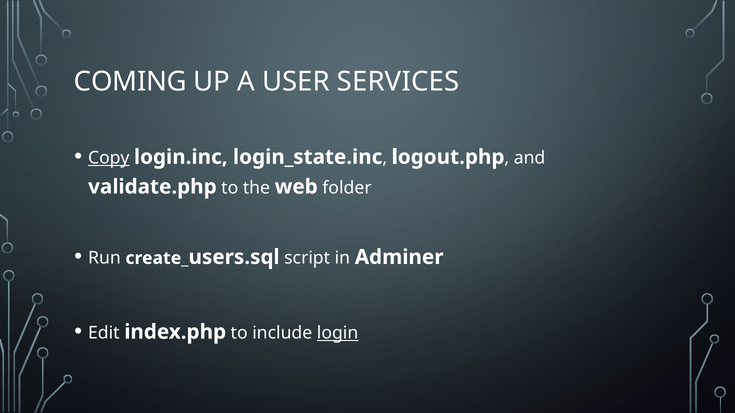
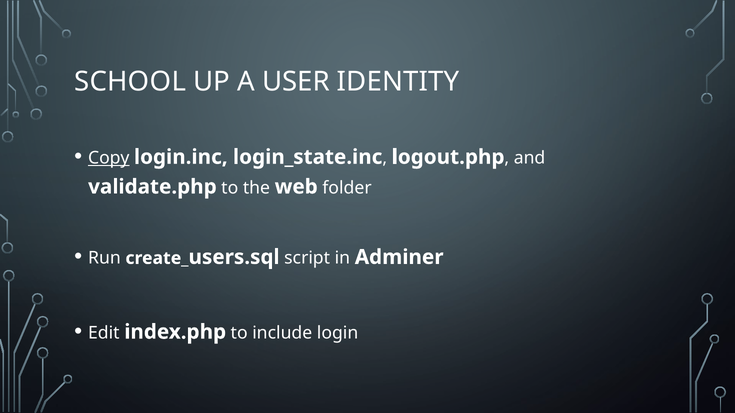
COMING: COMING -> SCHOOL
SERVICES: SERVICES -> IDENTITY
login underline: present -> none
